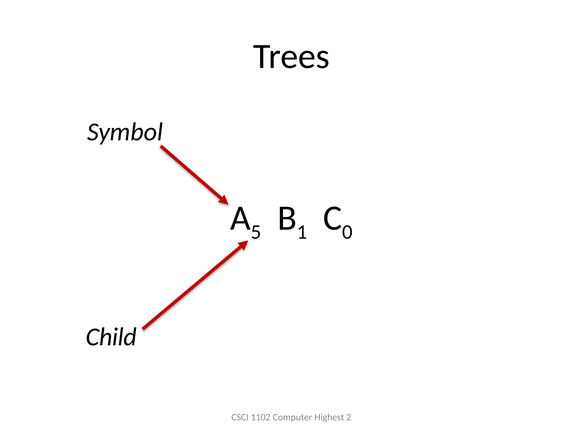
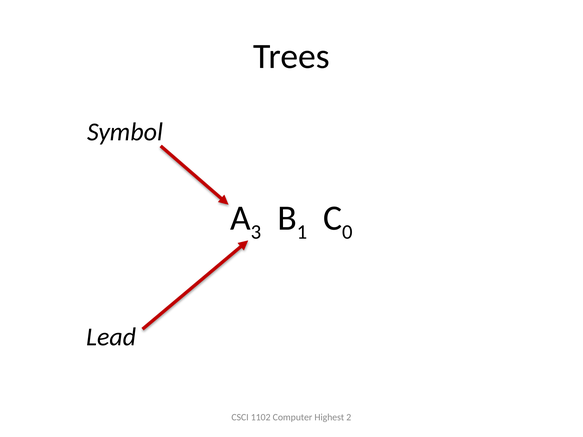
5: 5 -> 3
Child: Child -> Lead
